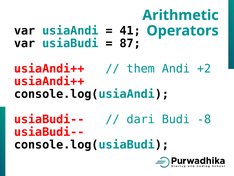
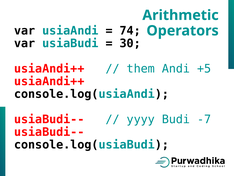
41: 41 -> 74
87: 87 -> 30
+2: +2 -> +5
dari: dari -> yyyy
-8: -8 -> -7
